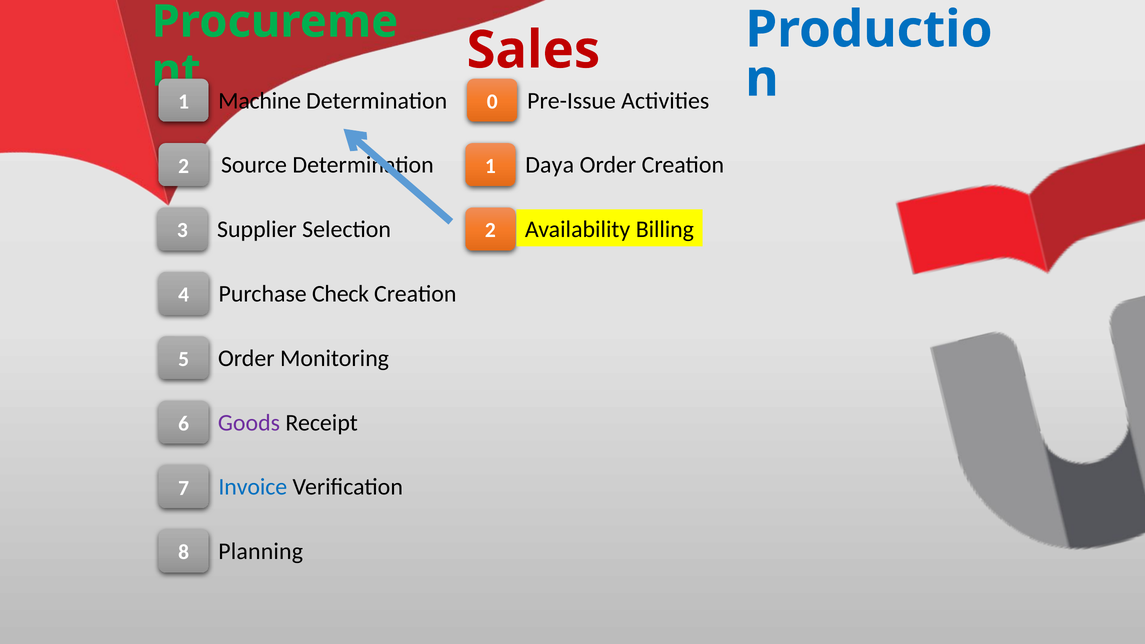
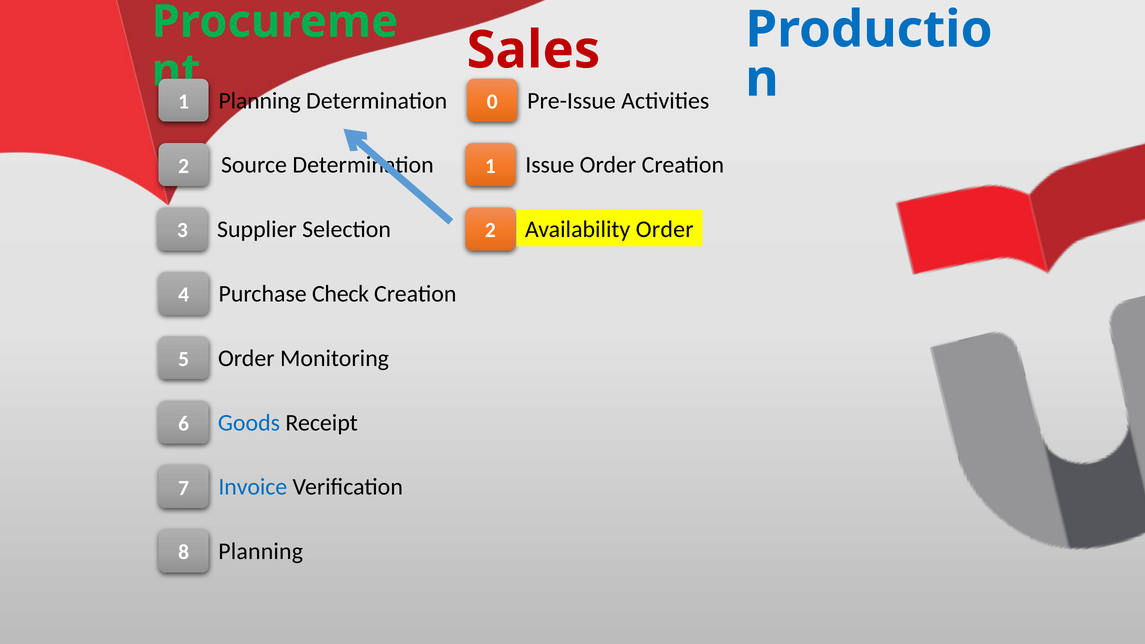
Machine at (260, 101): Machine -> Planning
Daya: Daya -> Issue
Availability Billing: Billing -> Order
Goods colour: purple -> blue
